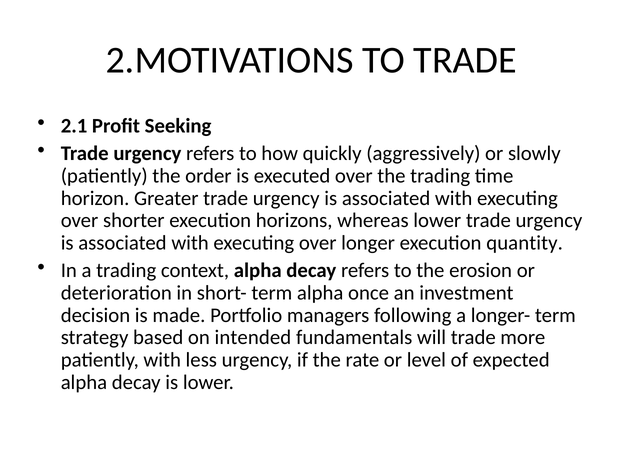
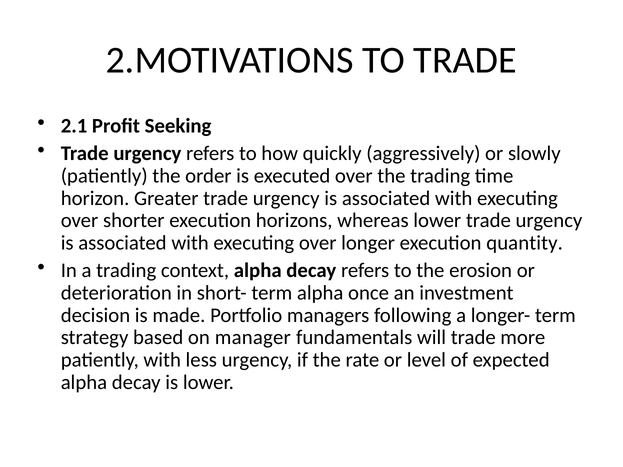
intended: intended -> manager
